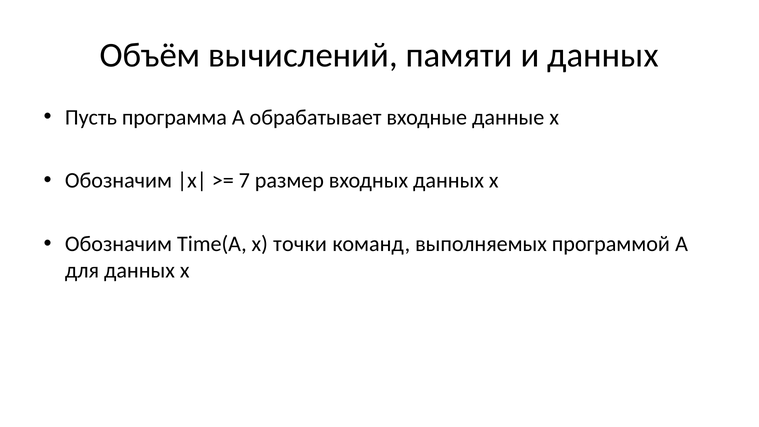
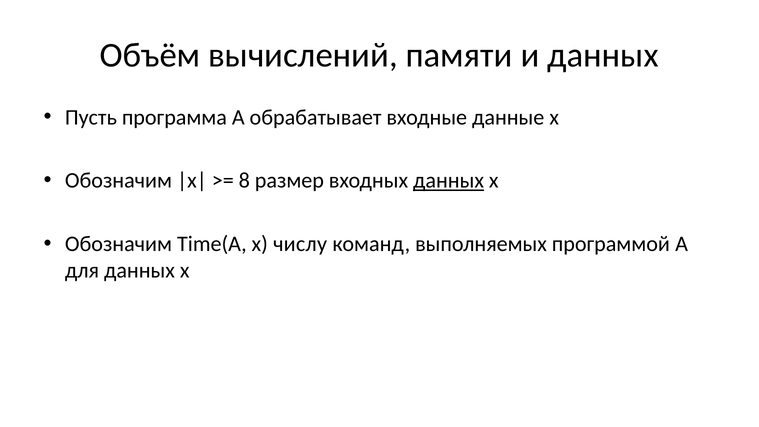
7: 7 -> 8
данных at (449, 181) underline: none -> present
точки: точки -> числу
